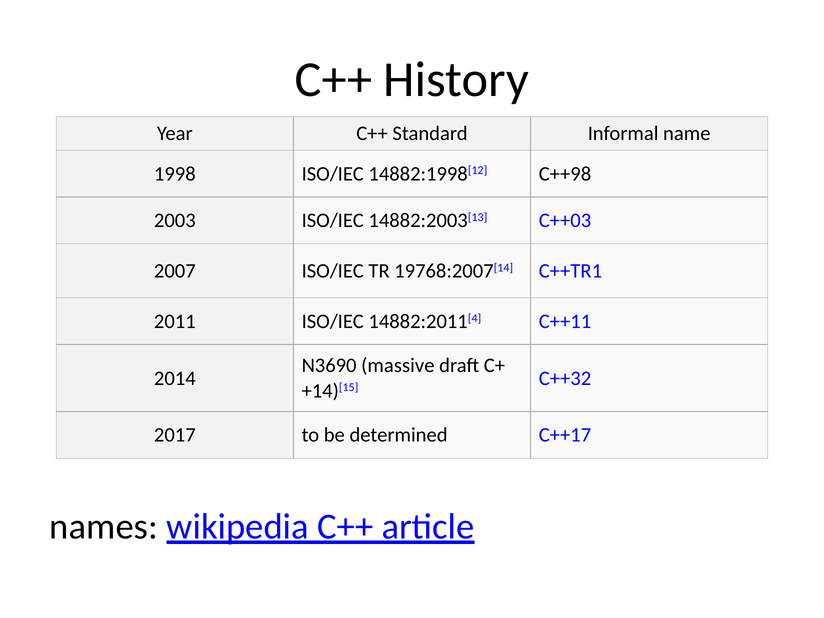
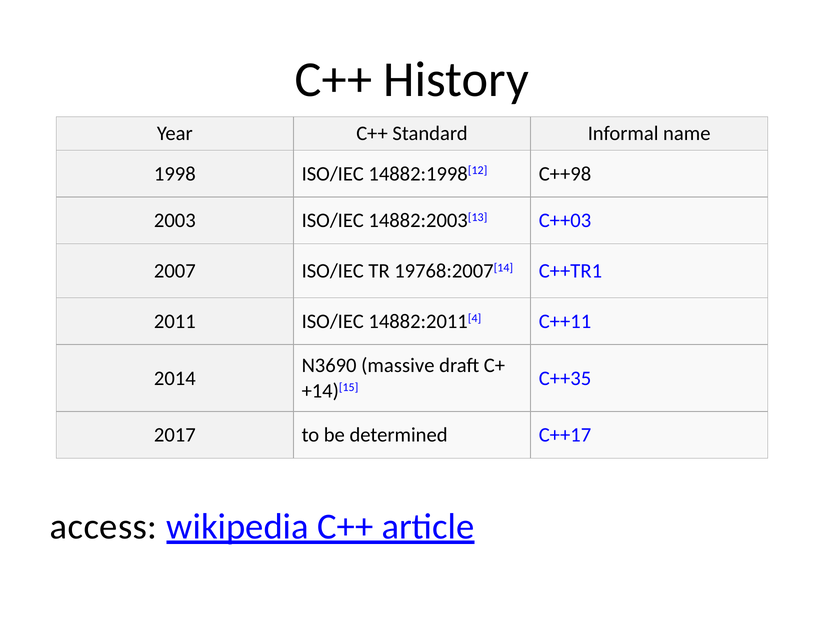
C++32: C++32 -> C++35
names: names -> access
